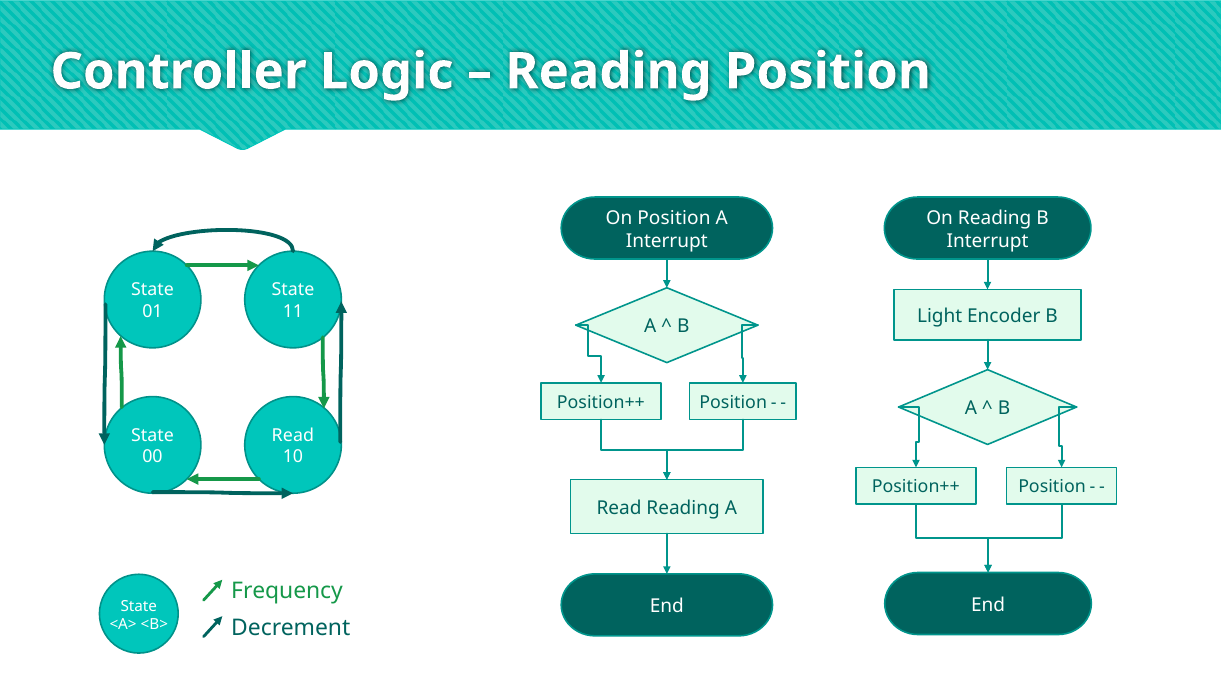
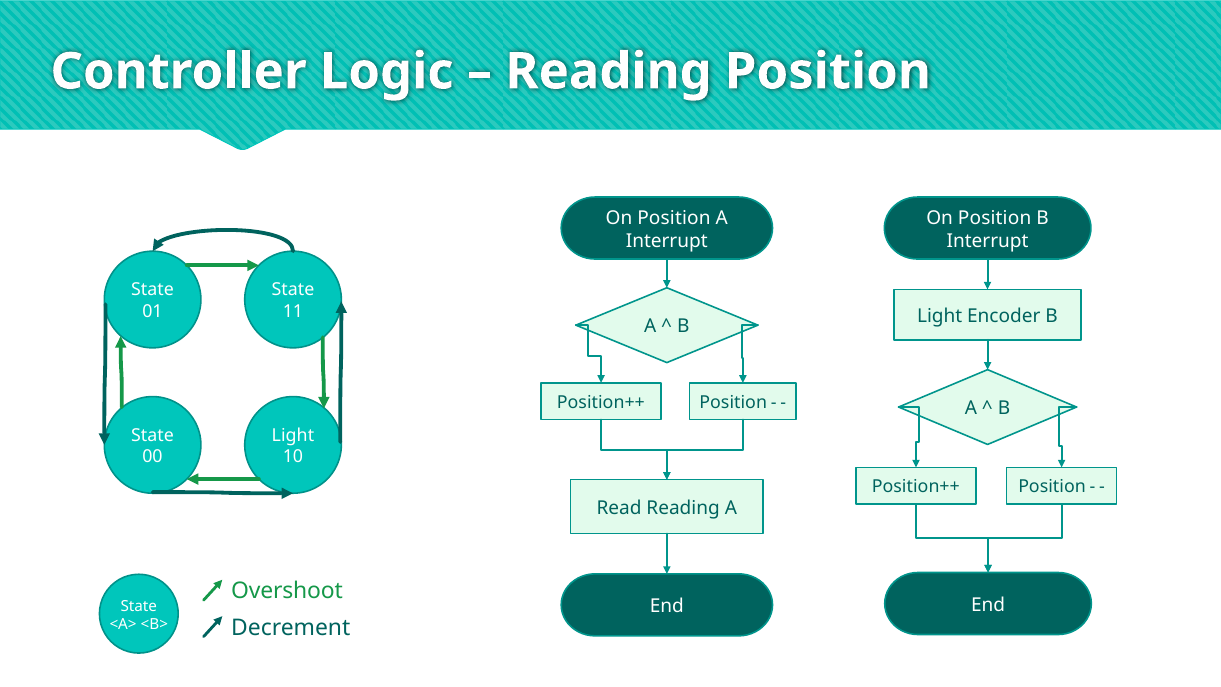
Reading at (995, 218): Reading -> Position
Read at (293, 435): Read -> Light
Frequency: Frequency -> Overshoot
